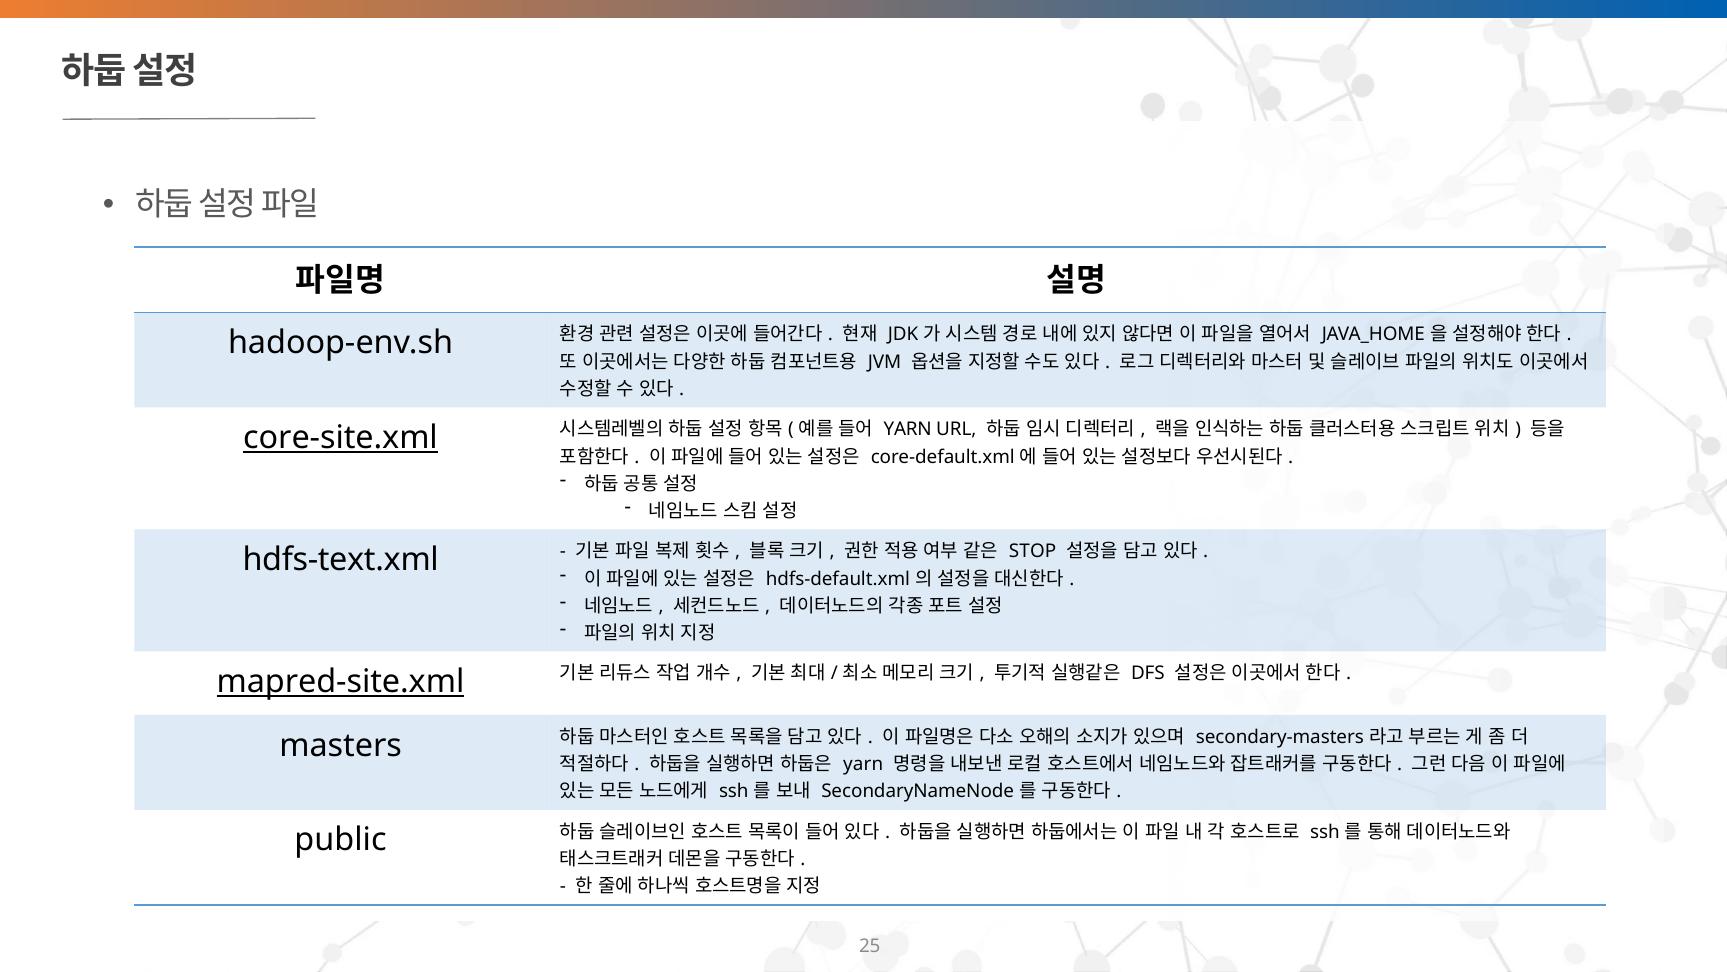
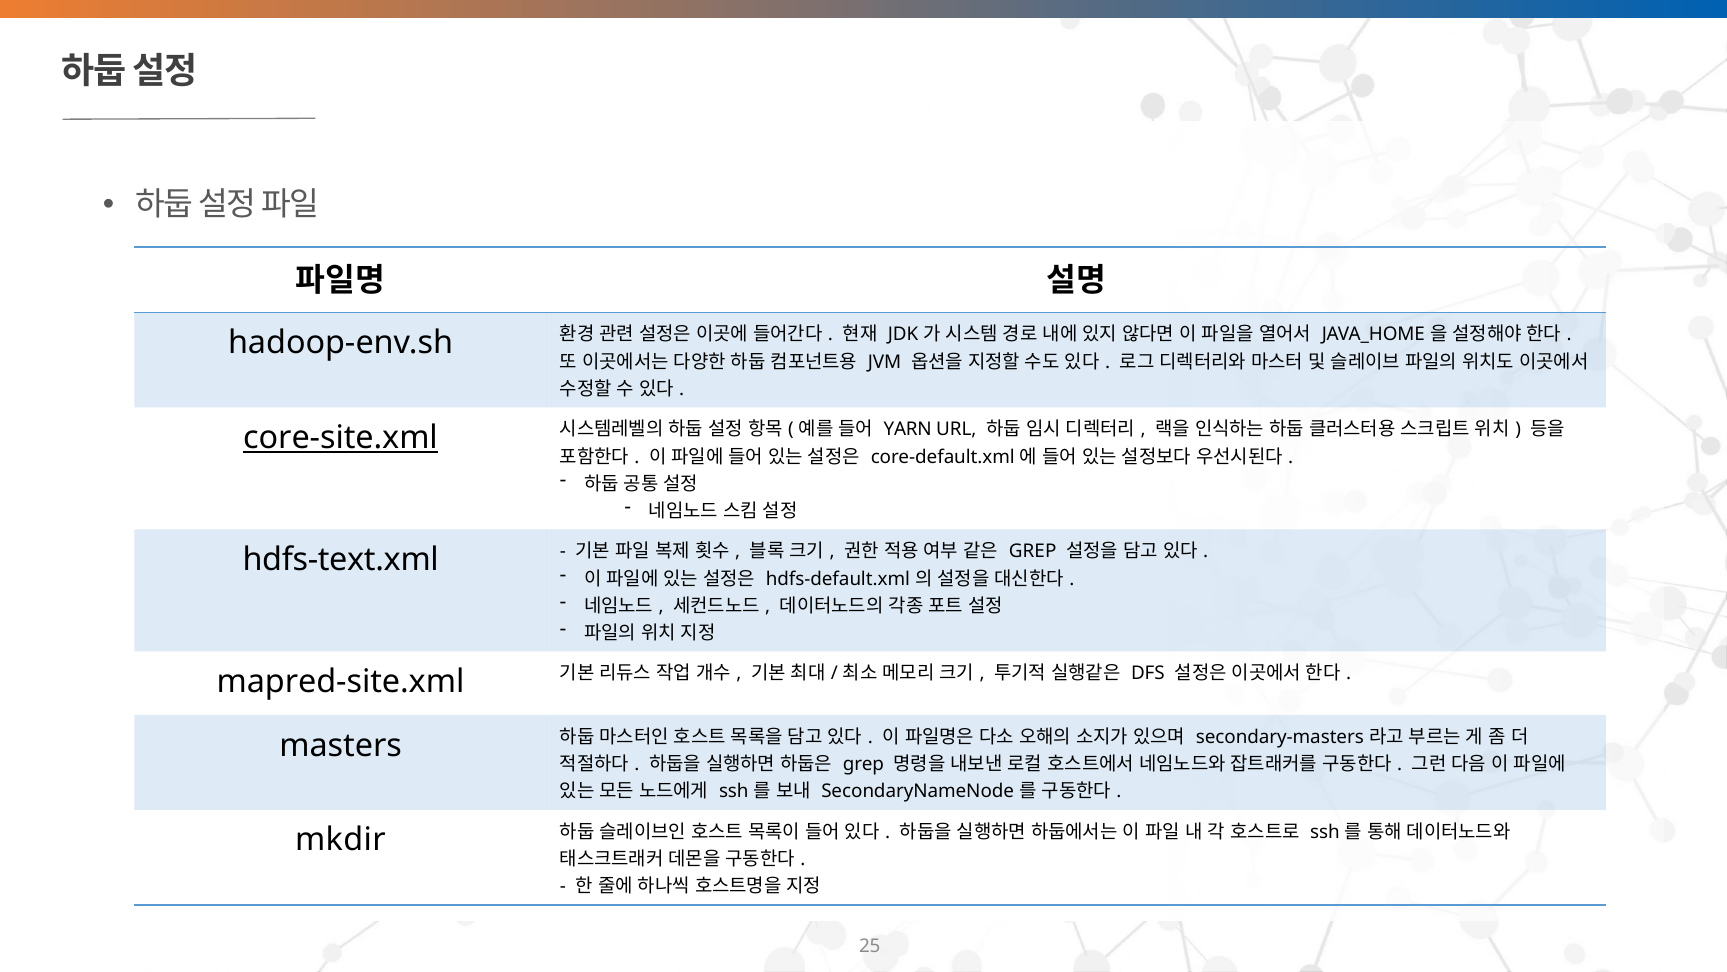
STOP at (1033, 551): STOP -> GREP
mapred-site.xml underline: present -> none
yarn at (863, 764): yarn -> grep
public: public -> mkdir
